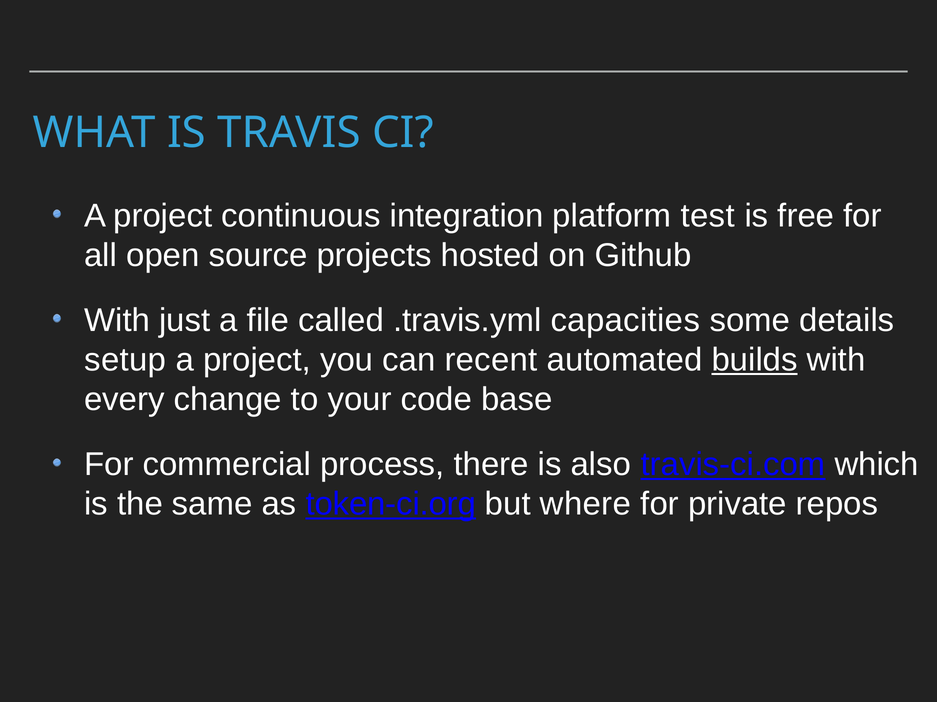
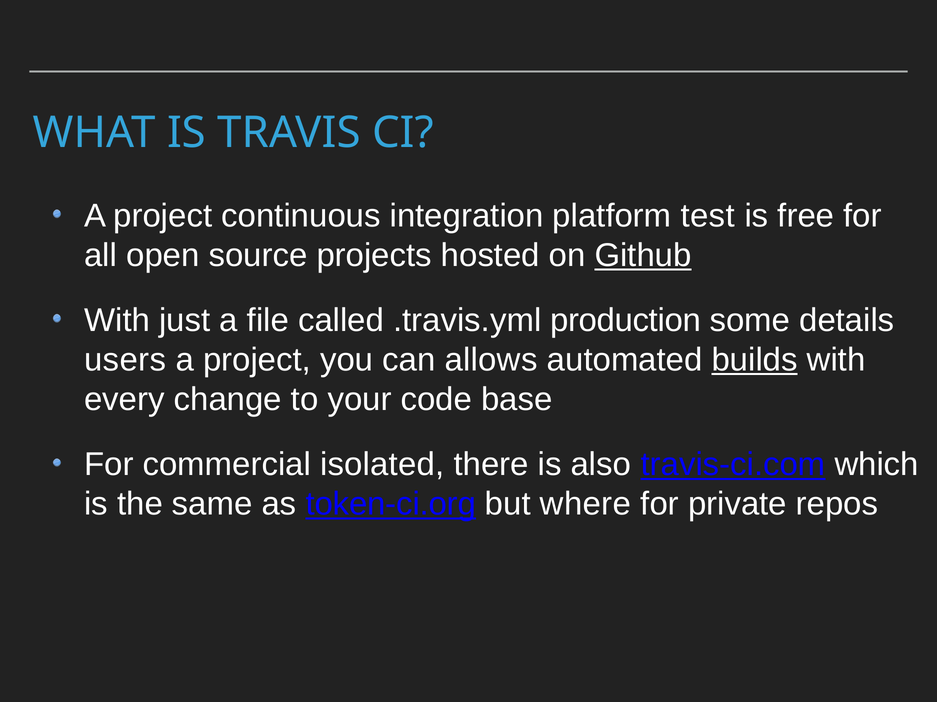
Github underline: none -> present
capacities: capacities -> production
setup: setup -> users
recent: recent -> allows
process: process -> isolated
